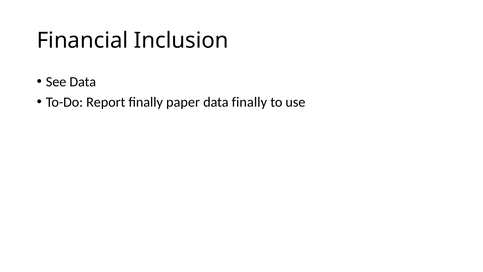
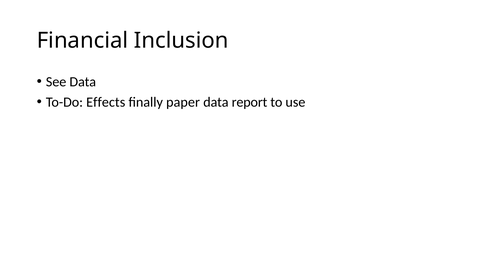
Report: Report -> Effects
data finally: finally -> report
